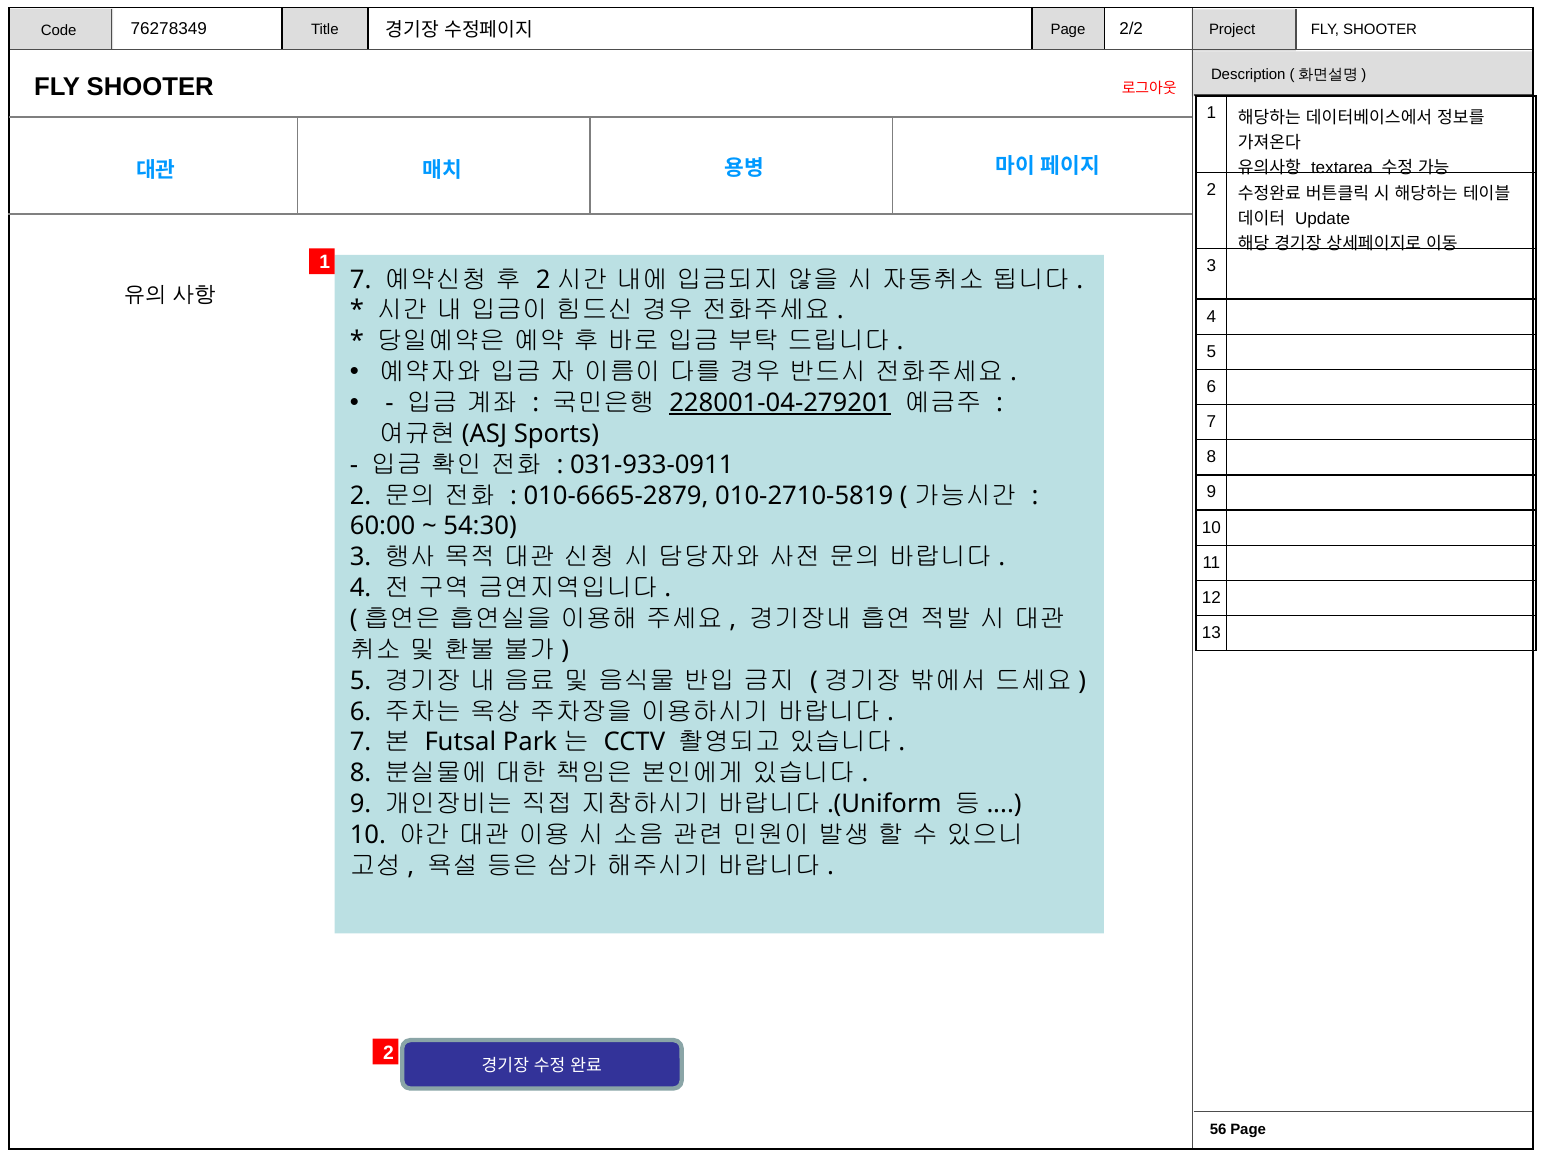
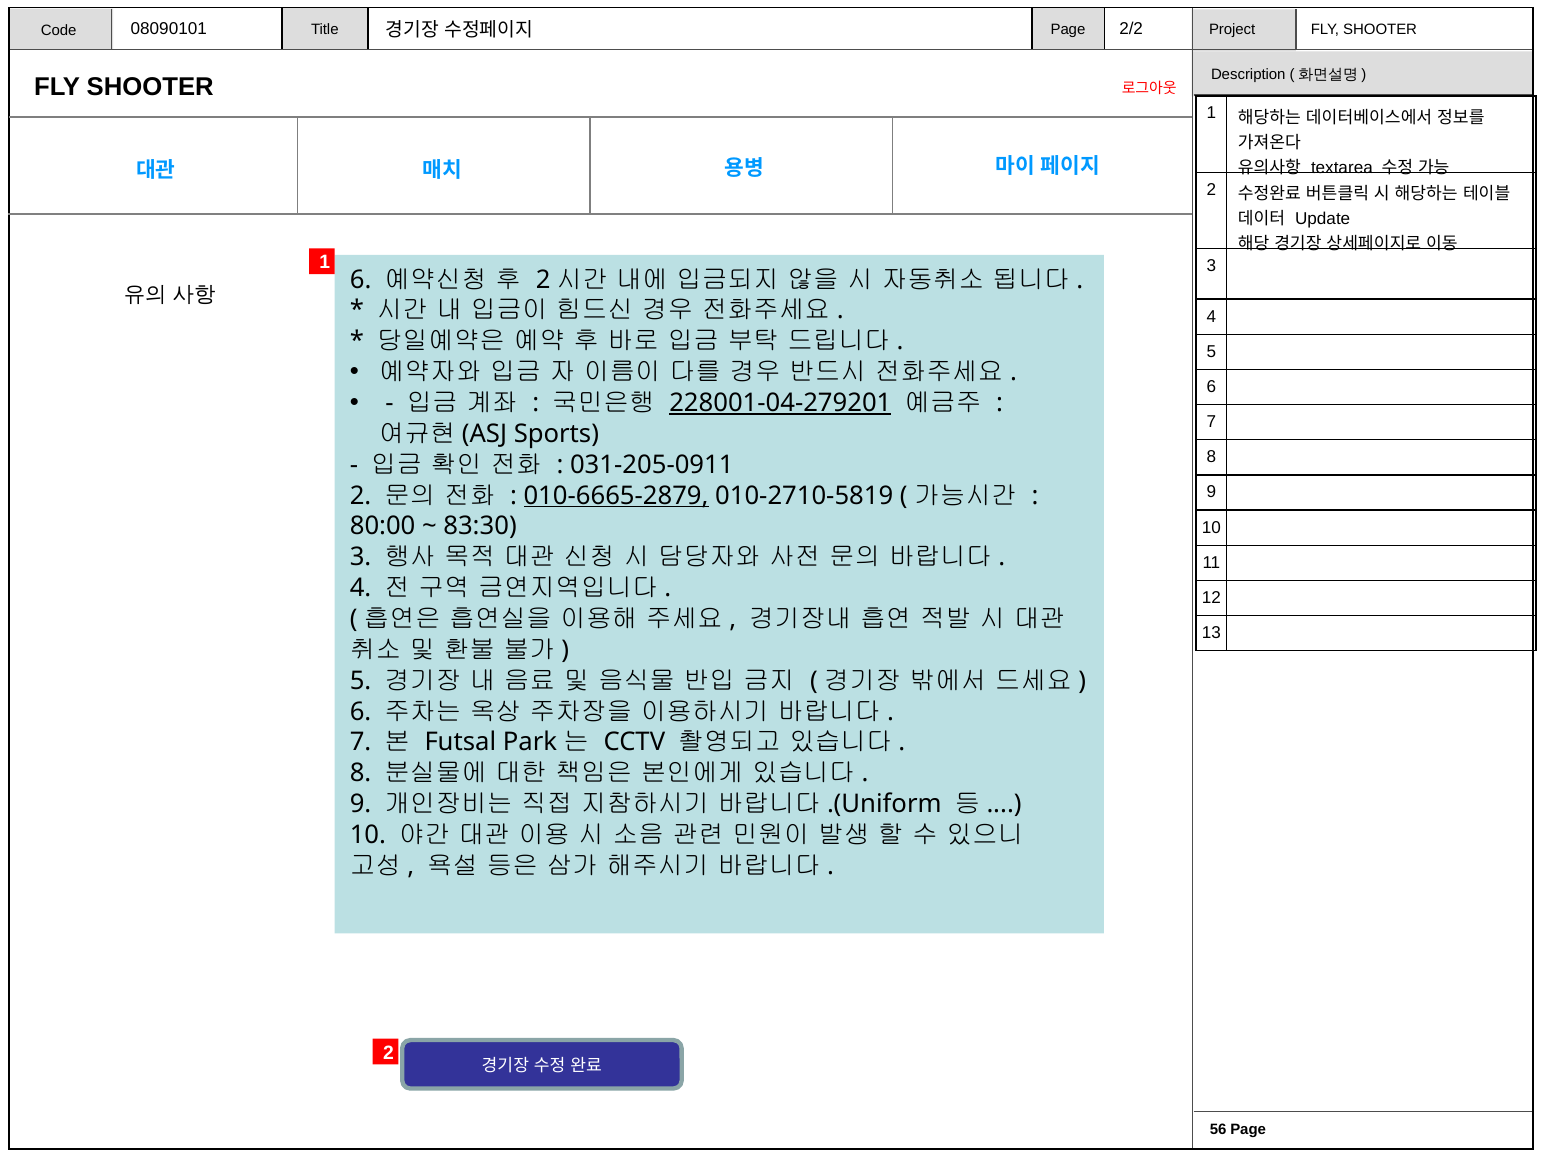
76278349: 76278349 -> 08090101
7 at (361, 280): 7 -> 6
031-933-0911: 031-933-0911 -> 031-205-0911
010-6665-2879 underline: none -> present
60:00: 60:00 -> 80:00
54:30: 54:30 -> 83:30
